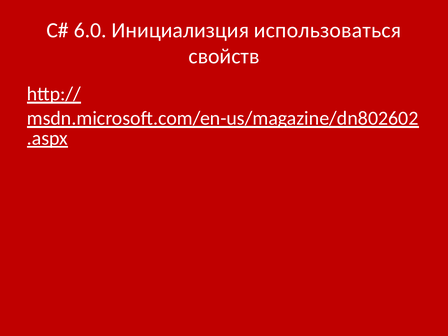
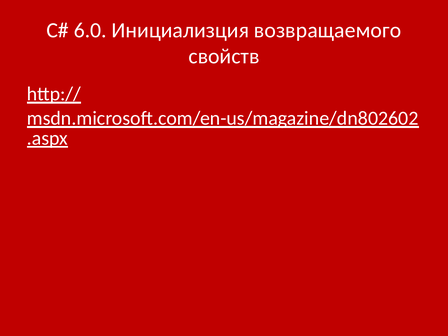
использоваться: использоваться -> возвращаемого
